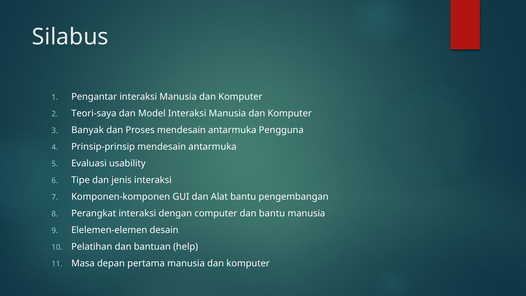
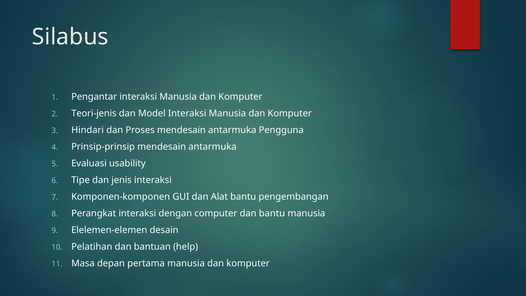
Teori-saya: Teori-saya -> Teori-jenis
Banyak: Banyak -> Hindari
